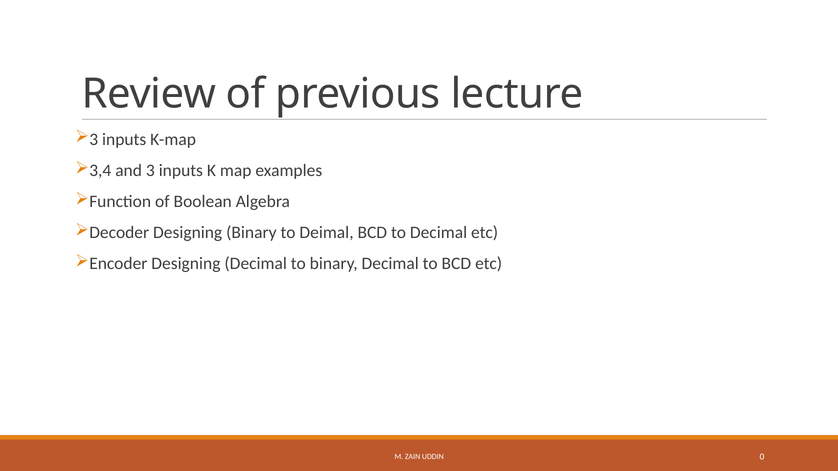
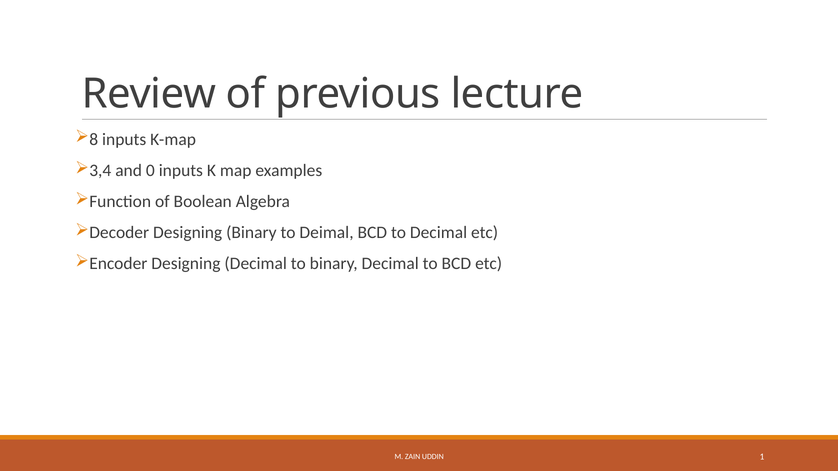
3 at (94, 139): 3 -> 8
and 3: 3 -> 0
0: 0 -> 1
